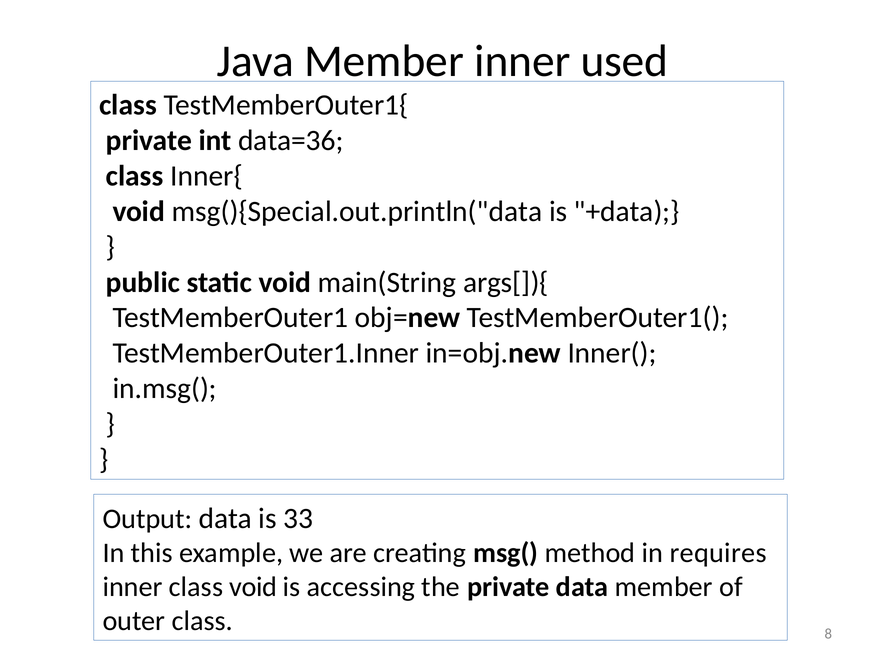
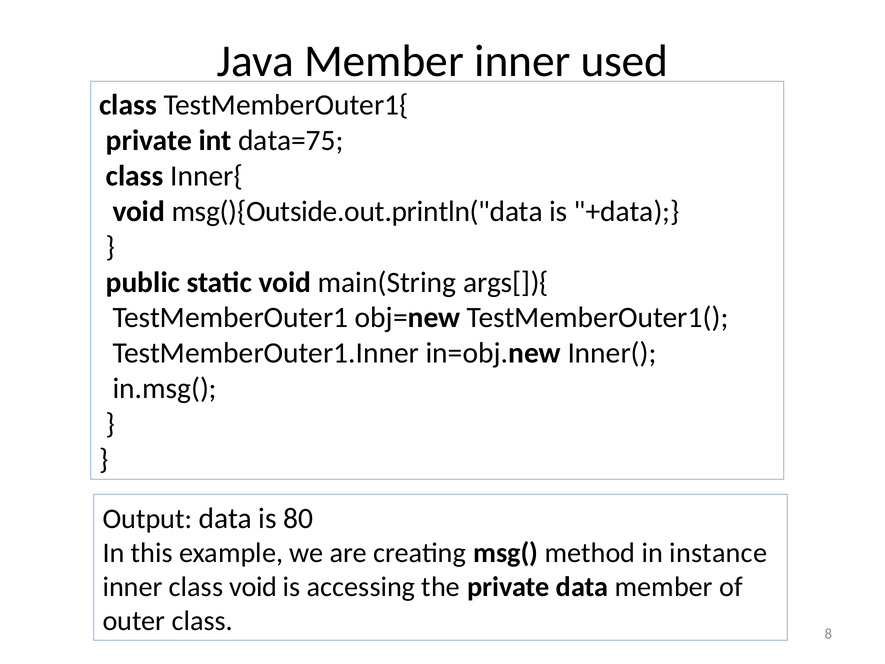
data=36: data=36 -> data=75
msg(){Special.out.println("data: msg(){Special.out.println("data -> msg(){Outside.out.println("data
33: 33 -> 80
requires: requires -> instance
